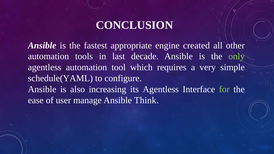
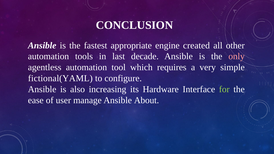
only colour: light green -> pink
schedule(YAML: schedule(YAML -> fictional(YAML
its Agentless: Agentless -> Hardware
Think: Think -> About
